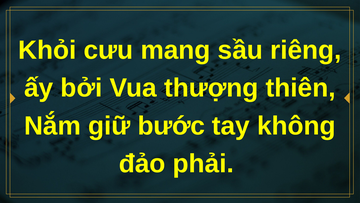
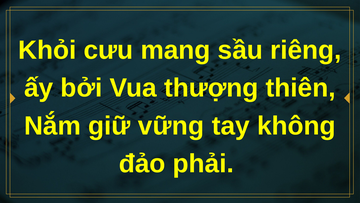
bước: bước -> vững
